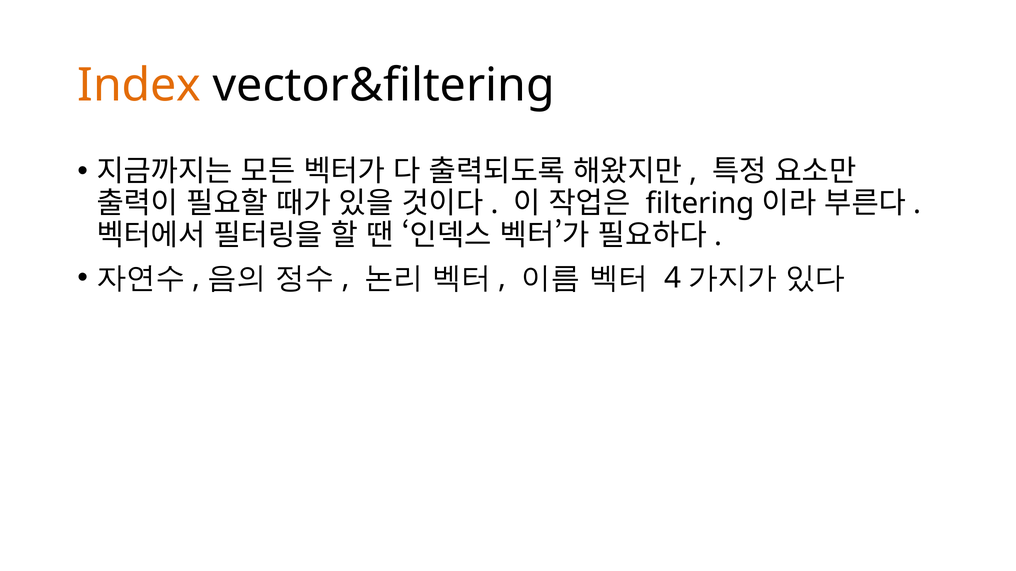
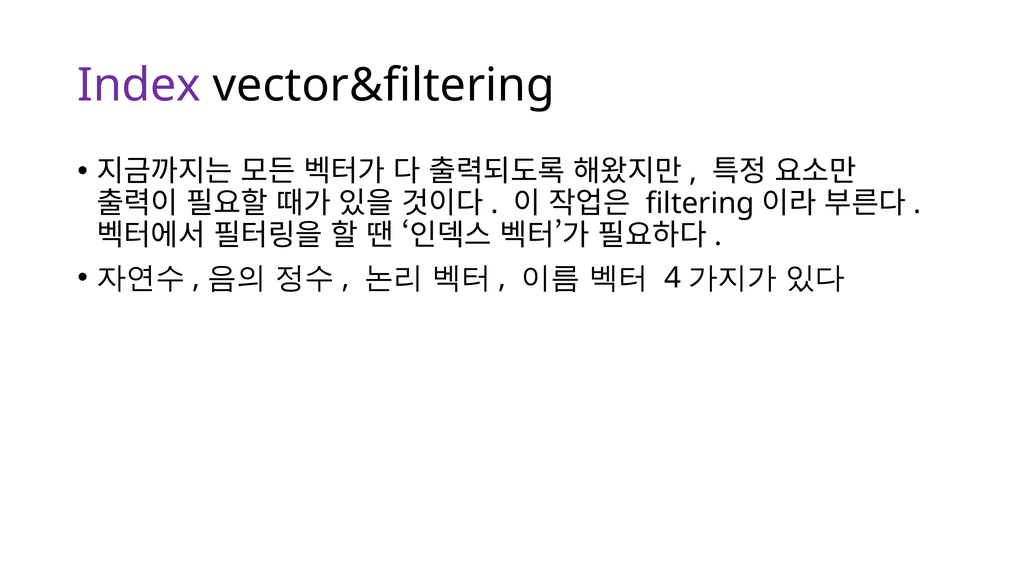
Index colour: orange -> purple
